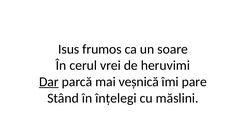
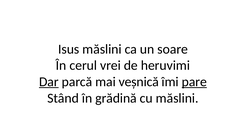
Isus frumos: frumos -> măslini
pare underline: none -> present
înțelegi: înțelegi -> grădină
